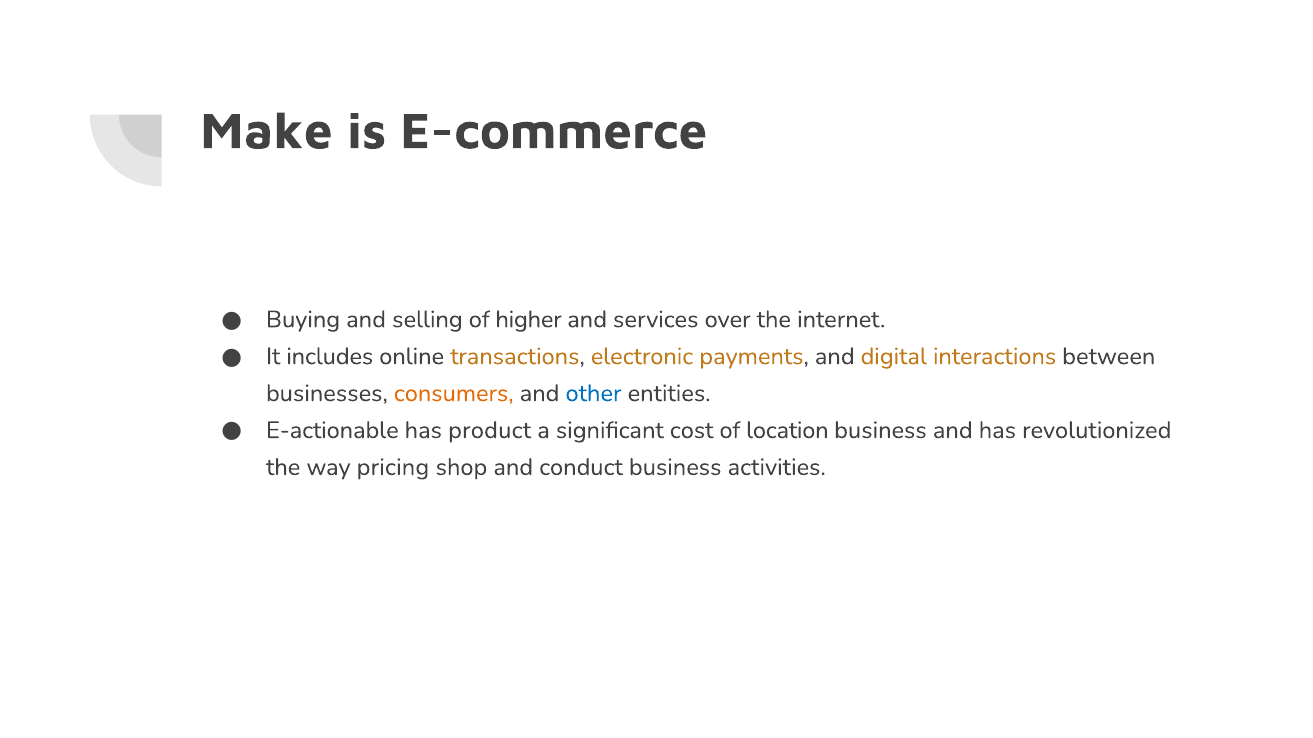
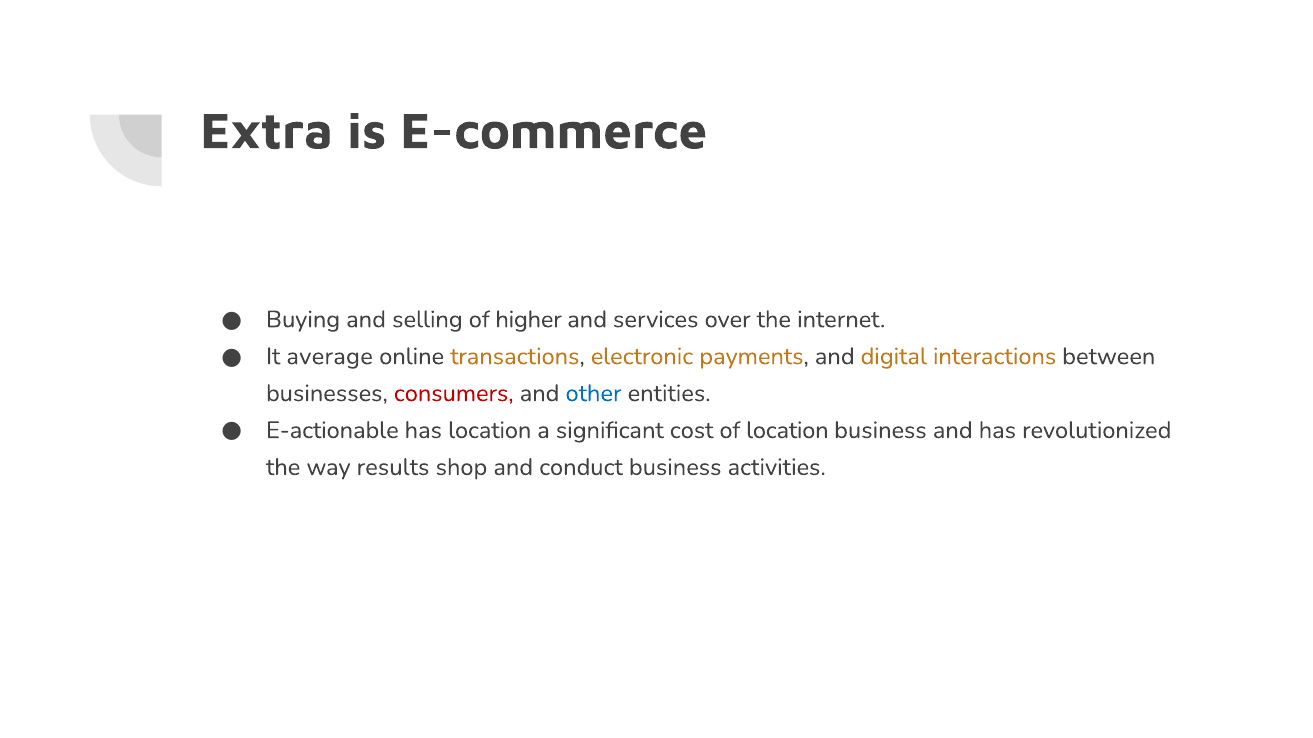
Make: Make -> Extra
includes: includes -> average
consumers colour: orange -> red
has product: product -> location
pricing: pricing -> results
